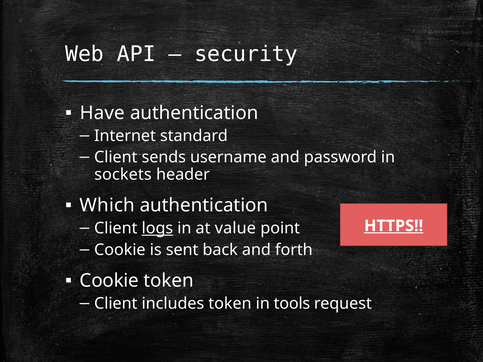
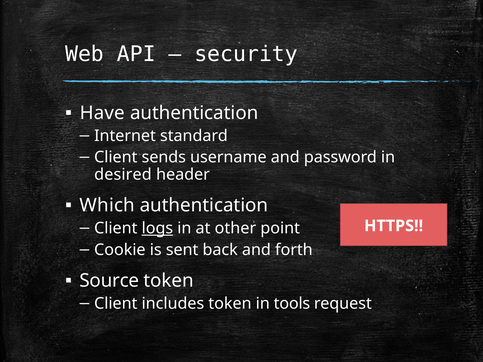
sockets: sockets -> desired
value: value -> other
HTTPS underline: present -> none
Cookie at (109, 281): Cookie -> Source
